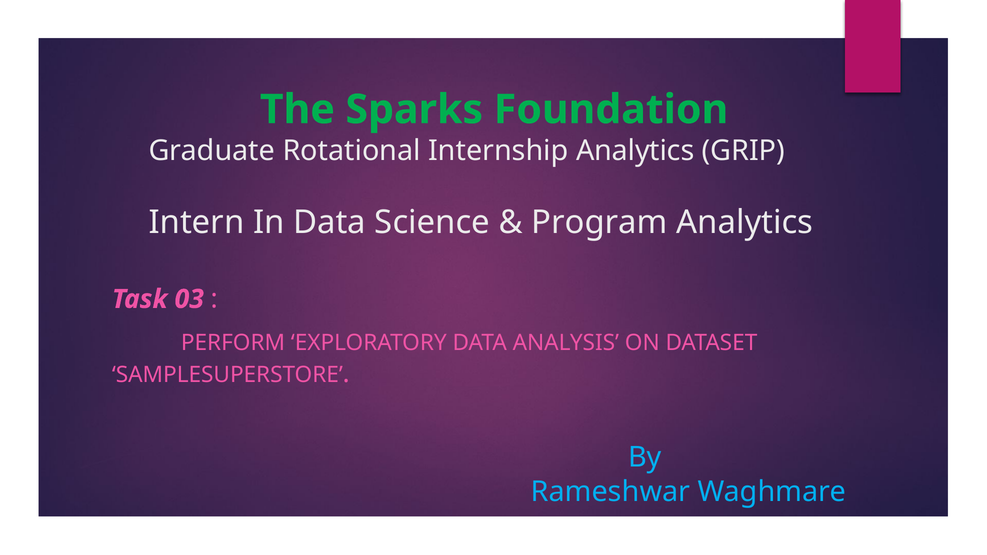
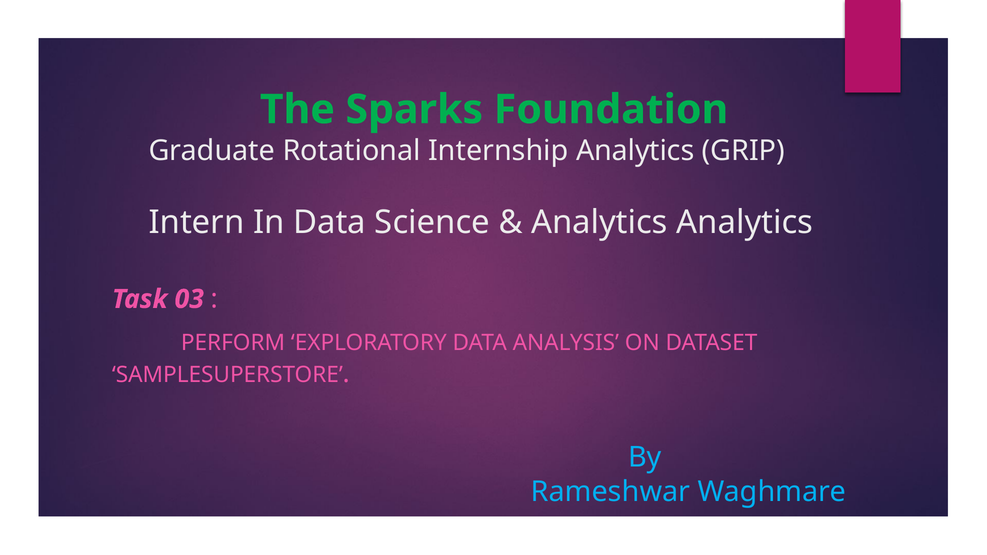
Program at (599, 223): Program -> Analytics
